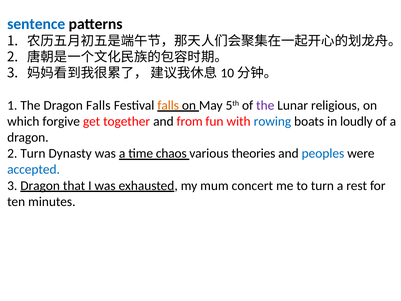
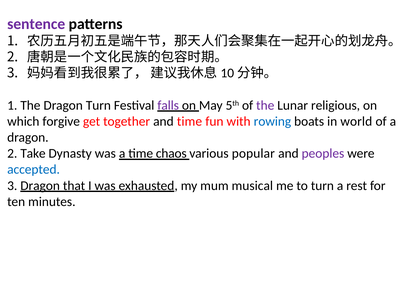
sentence colour: blue -> purple
Dragon Falls: Falls -> Turn
falls at (168, 105) colour: orange -> purple
and from: from -> time
loudly: loudly -> world
2 Turn: Turn -> Take
theories: theories -> popular
peoples colour: blue -> purple
concert: concert -> musical
